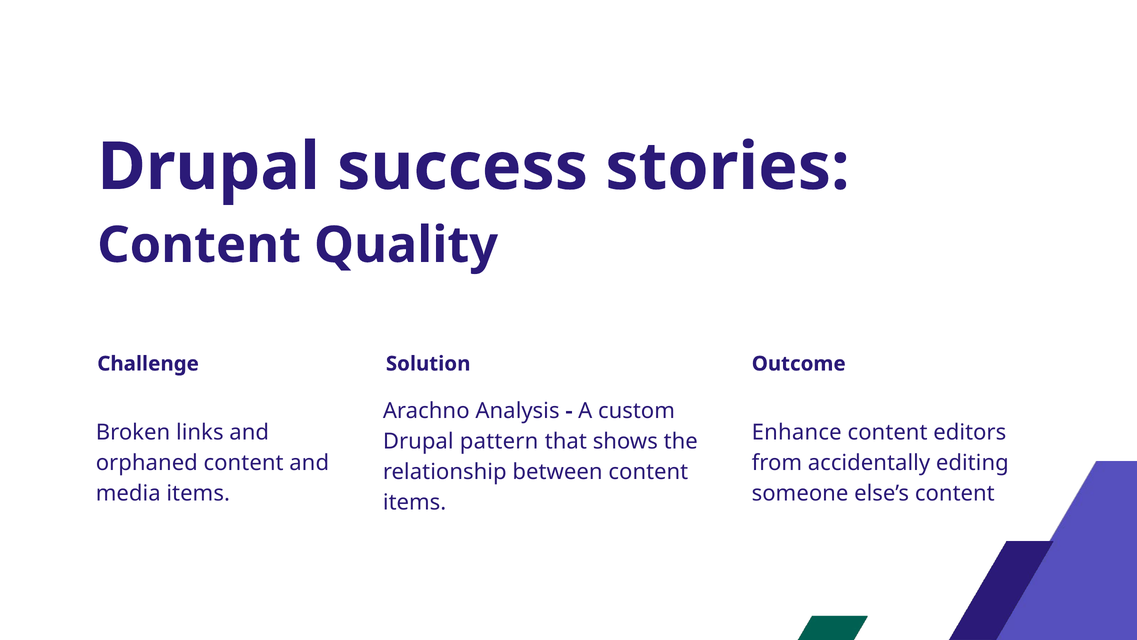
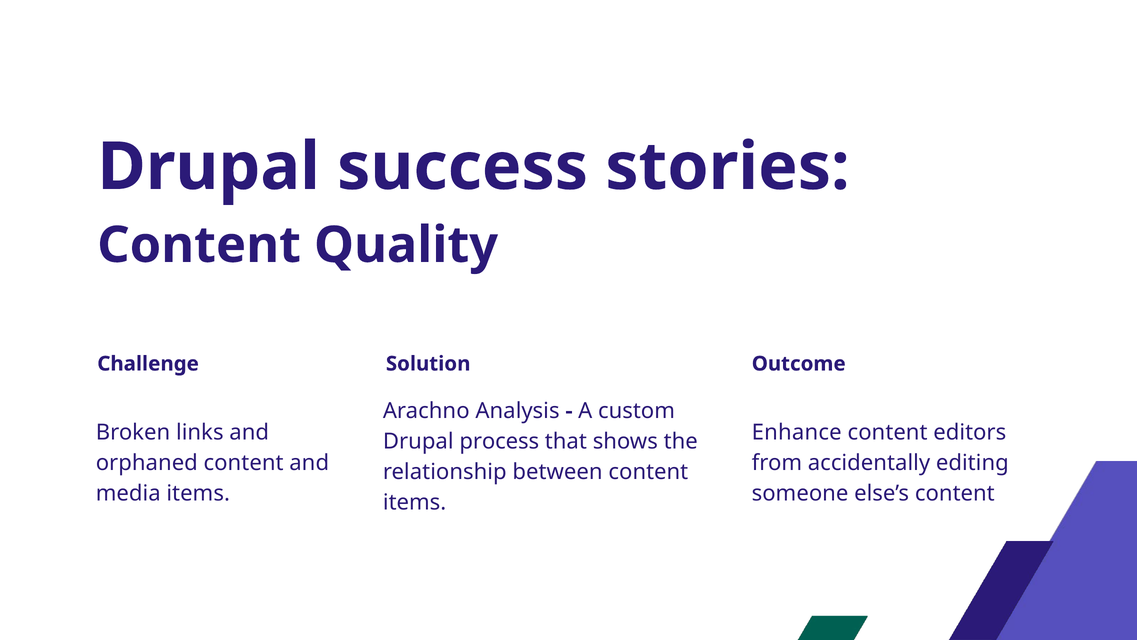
pattern: pattern -> process
